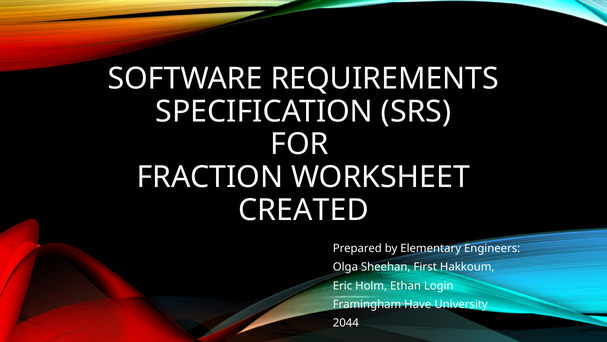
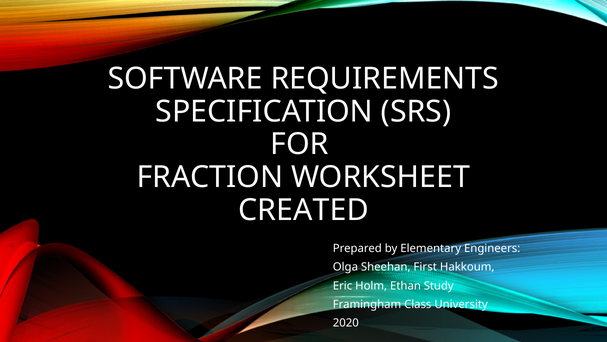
Login: Login -> Study
Have: Have -> Class
2044: 2044 -> 2020
